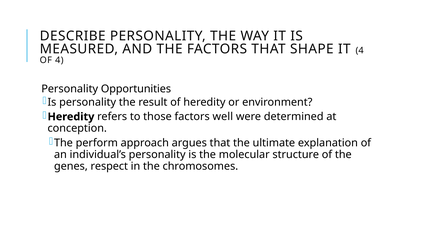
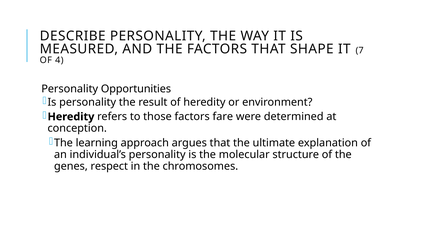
IT 4: 4 -> 7
well: well -> fare
perform: perform -> learning
